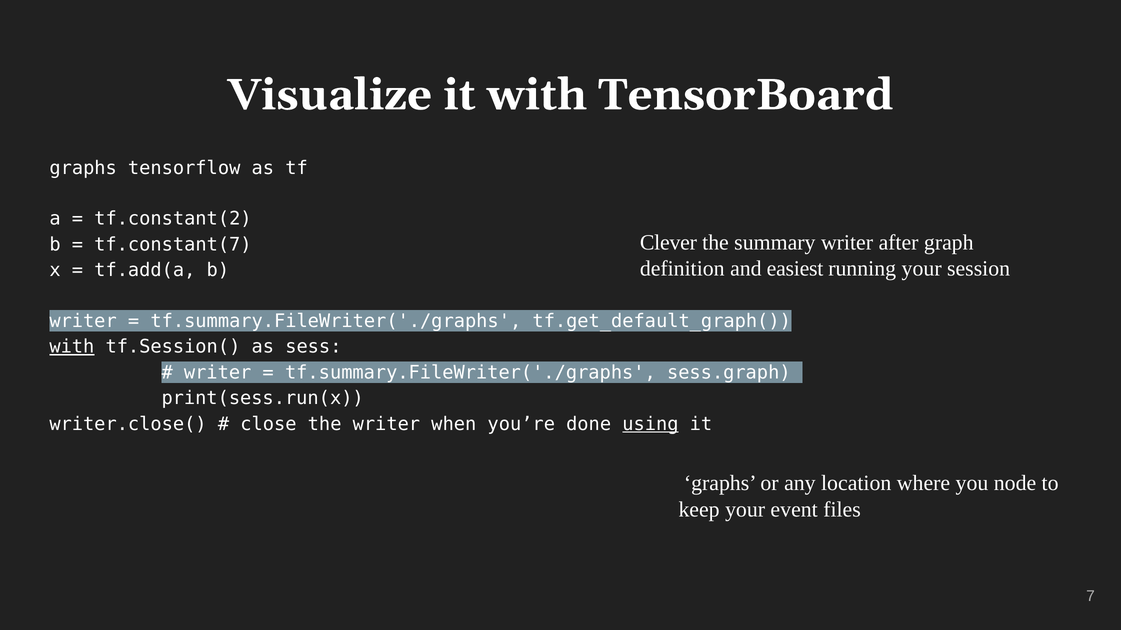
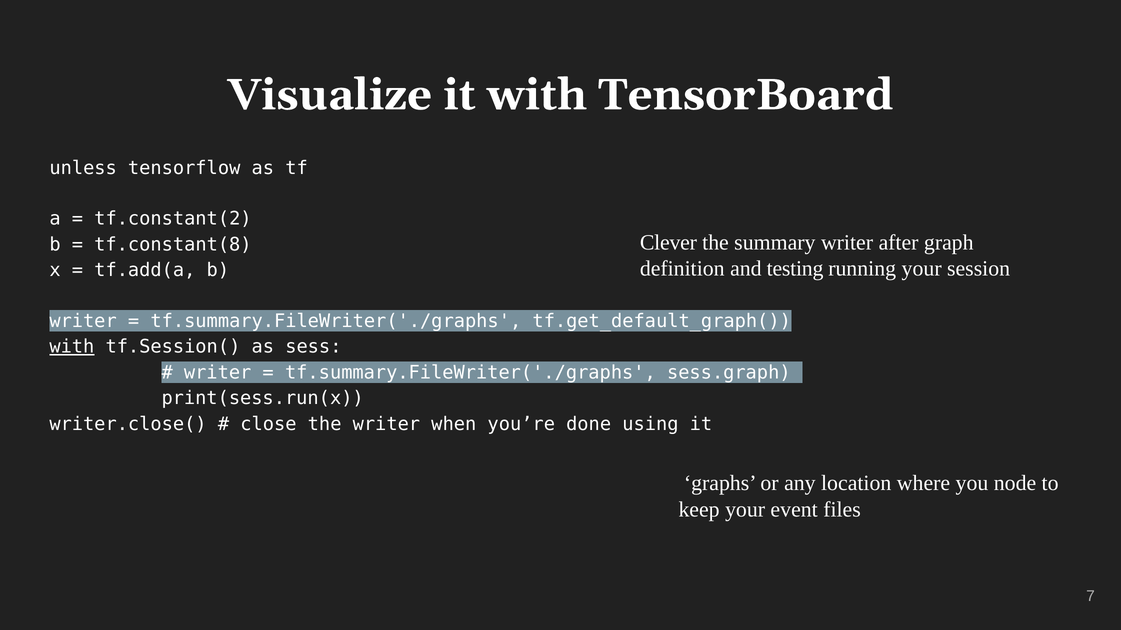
graphs at (83, 168): graphs -> unless
tf.constant(7: tf.constant(7 -> tf.constant(8
easiest: easiest -> testing
using underline: present -> none
